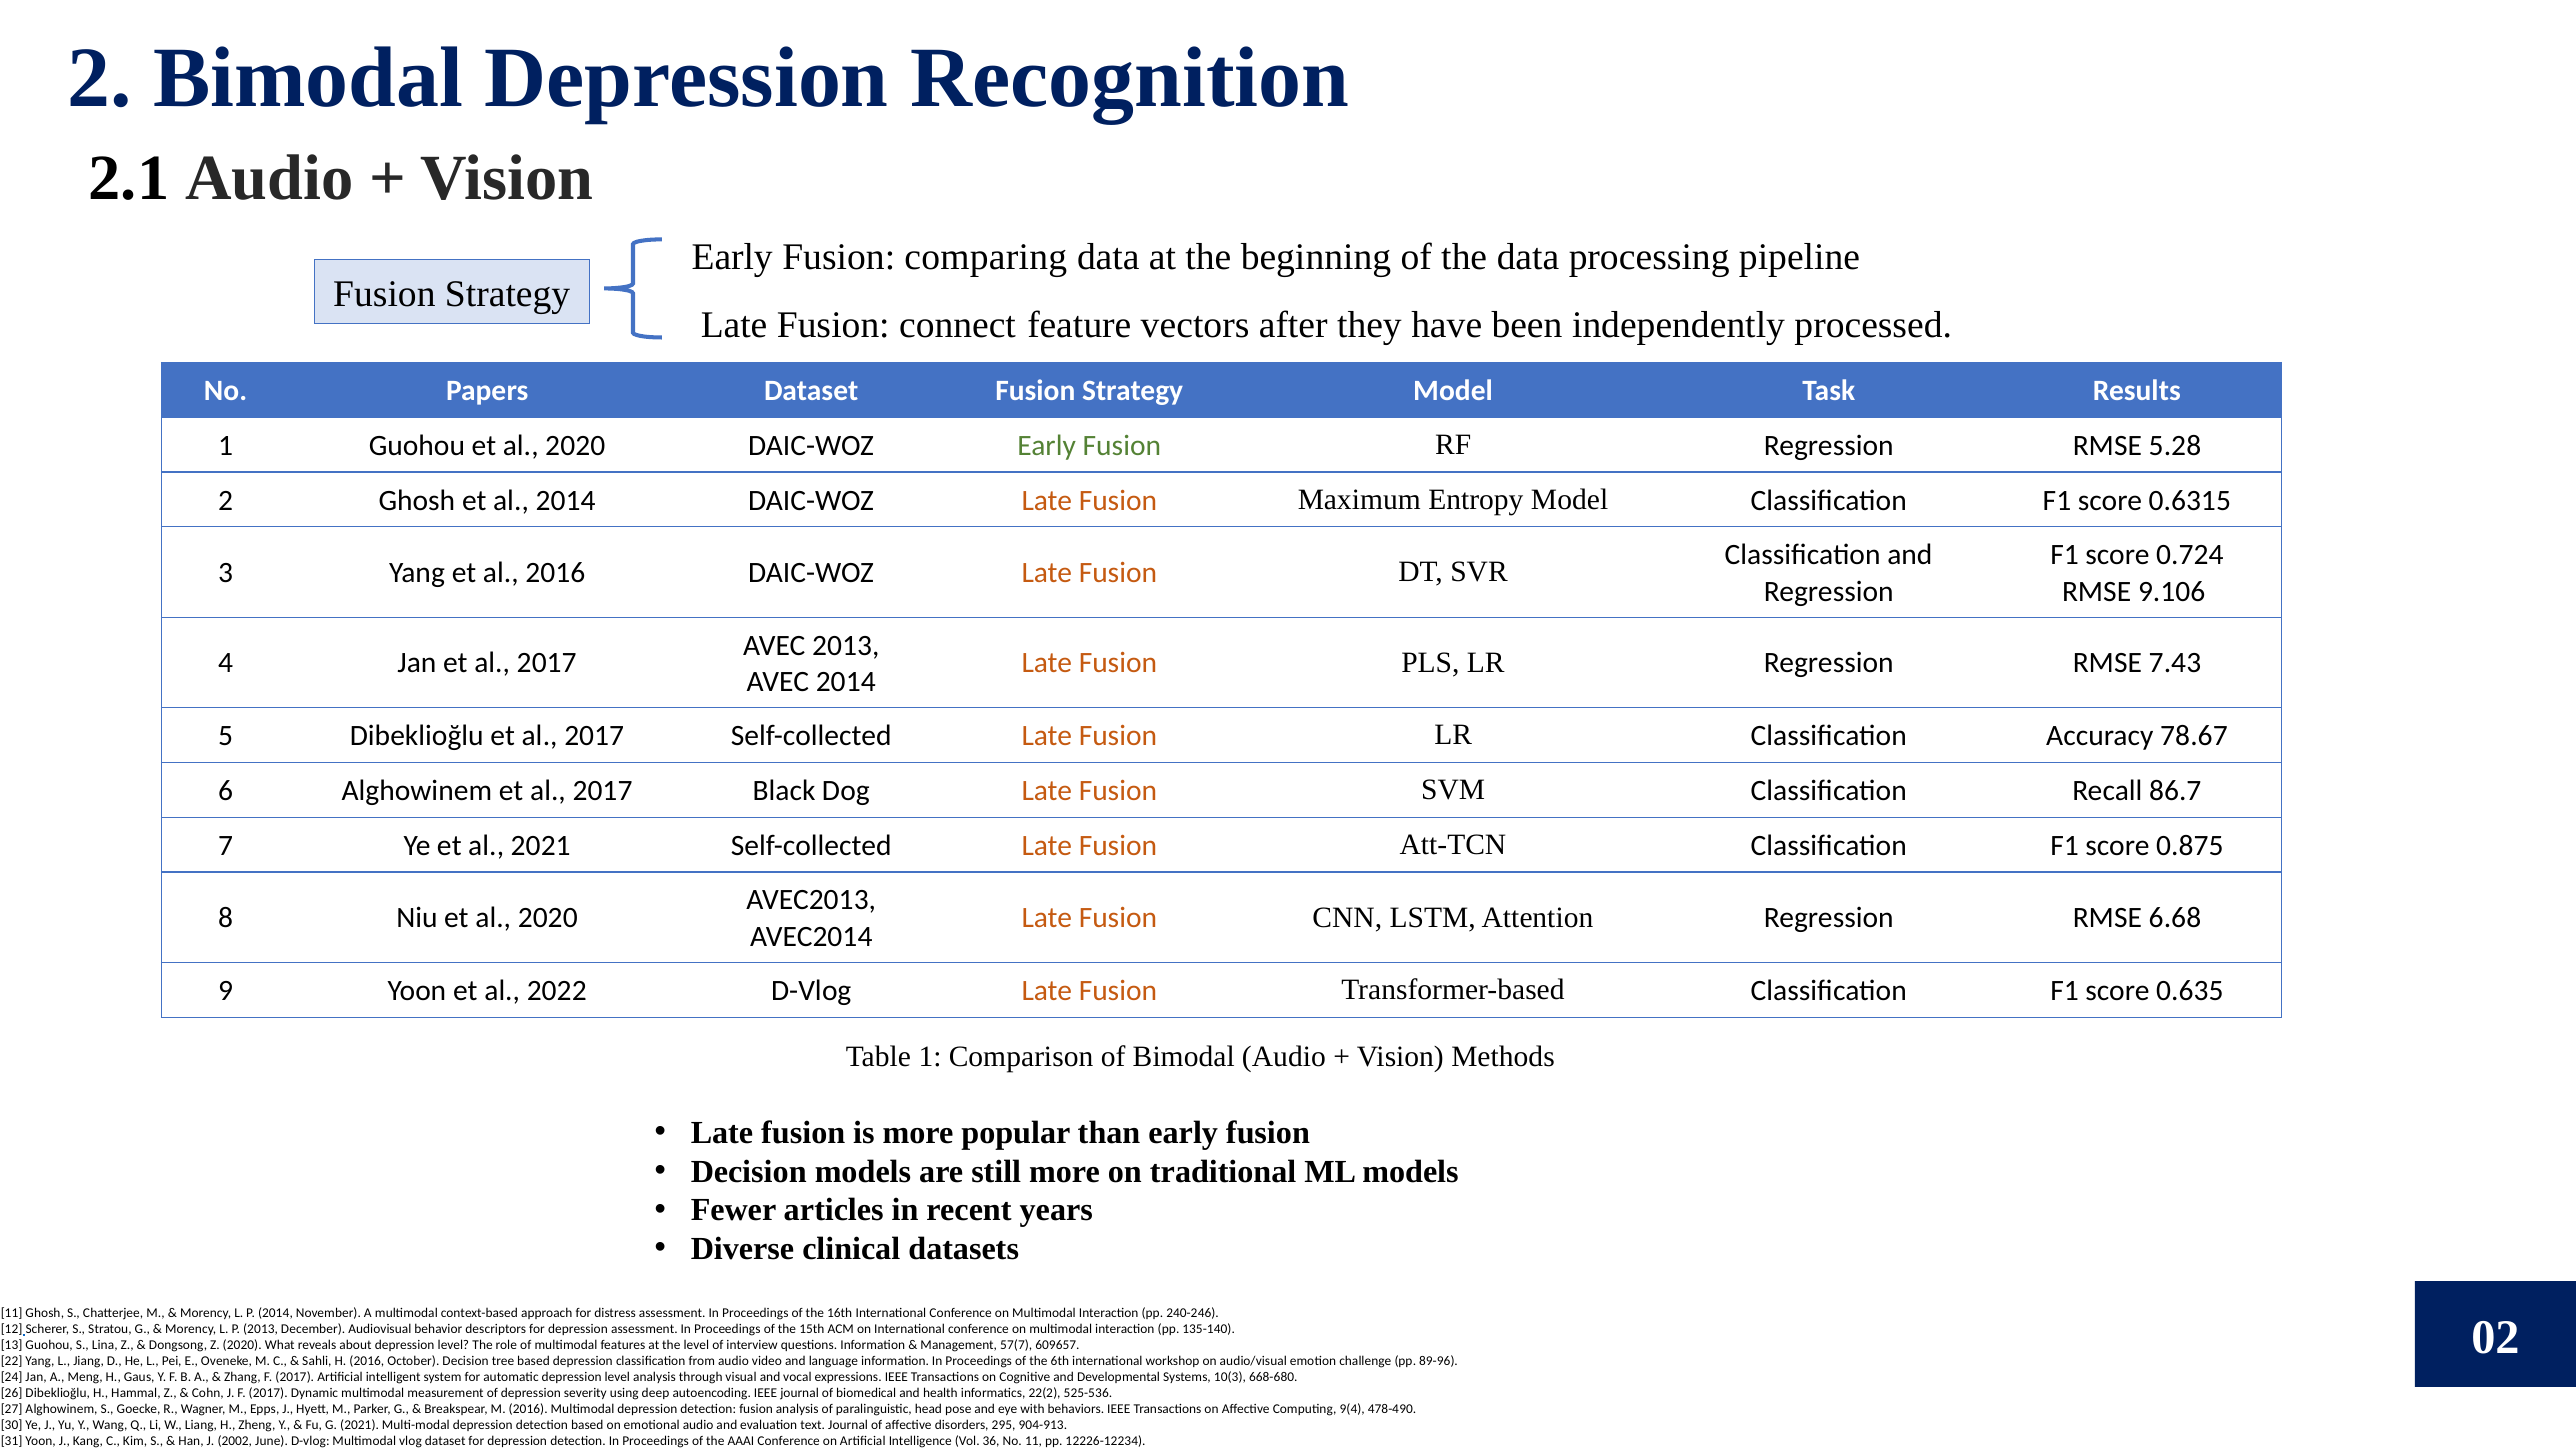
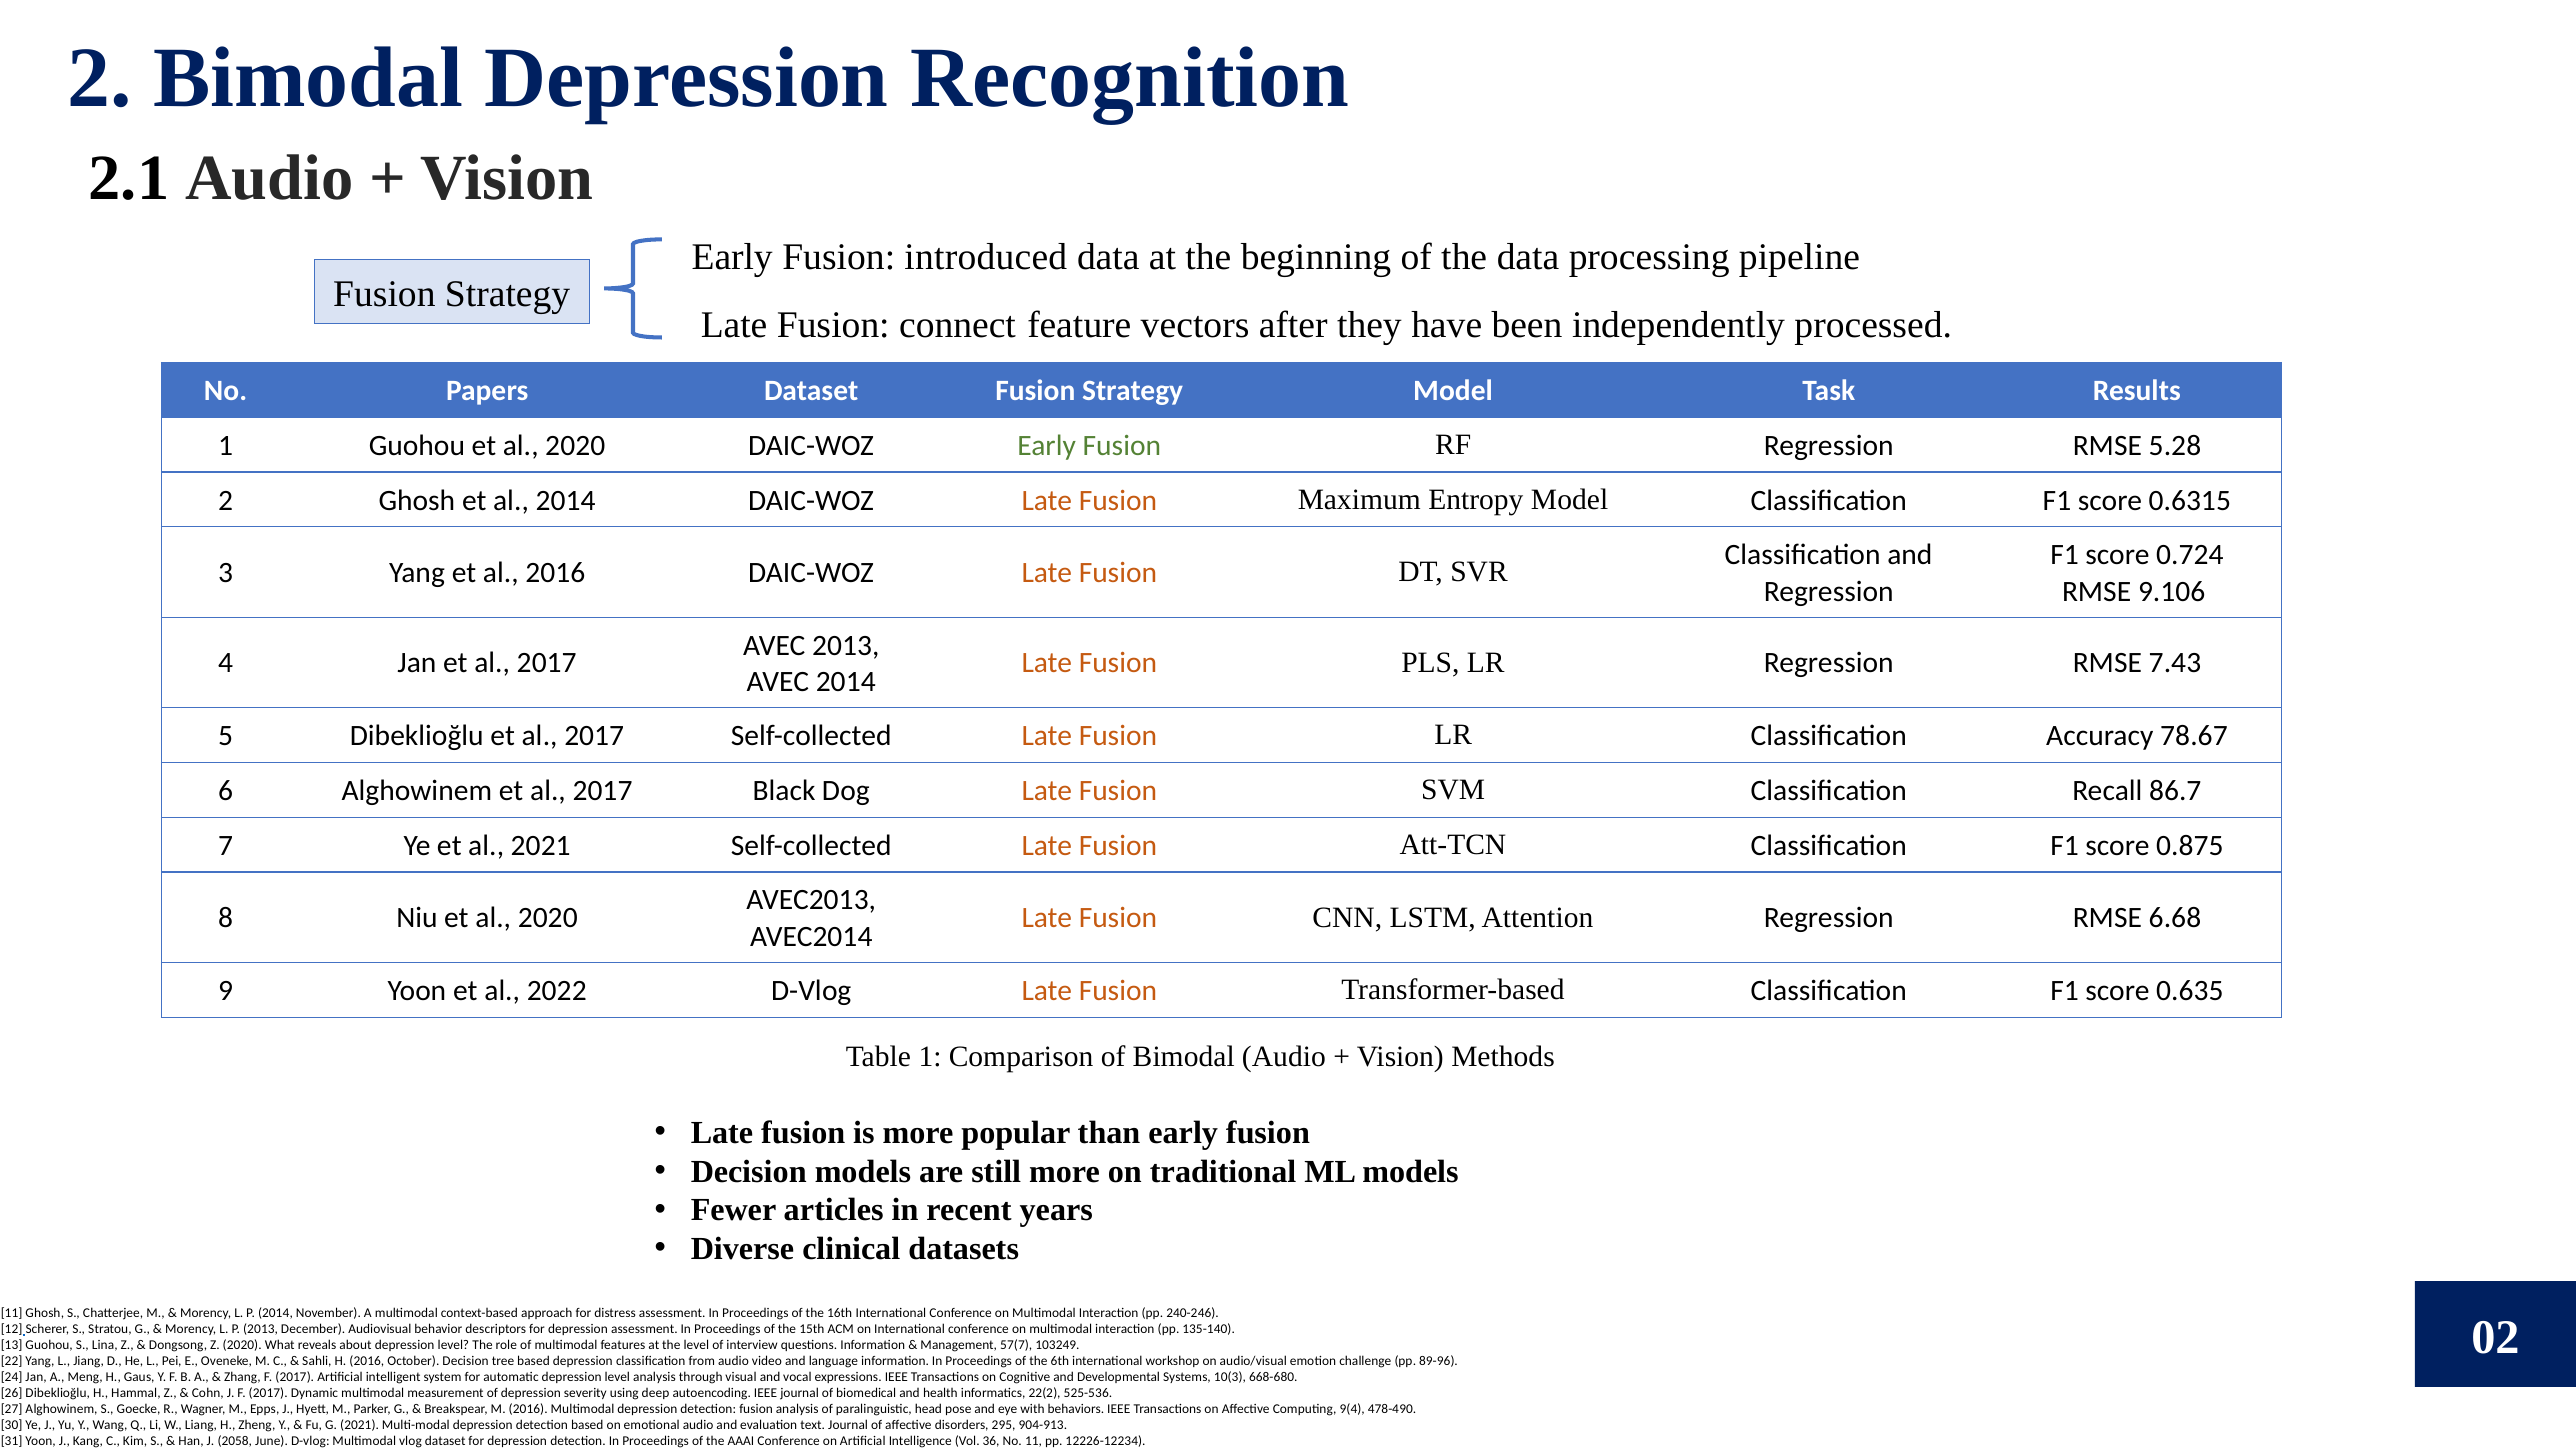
comparing: comparing -> introduced
609657: 609657 -> 103249
2002: 2002 -> 2058
